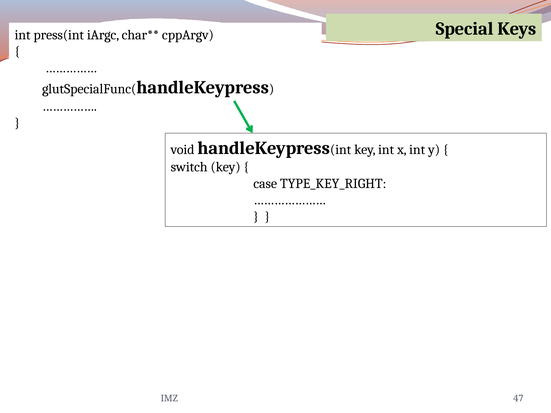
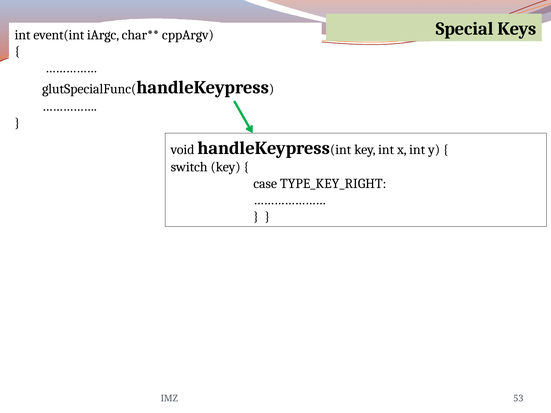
press(int: press(int -> event(int
47: 47 -> 53
